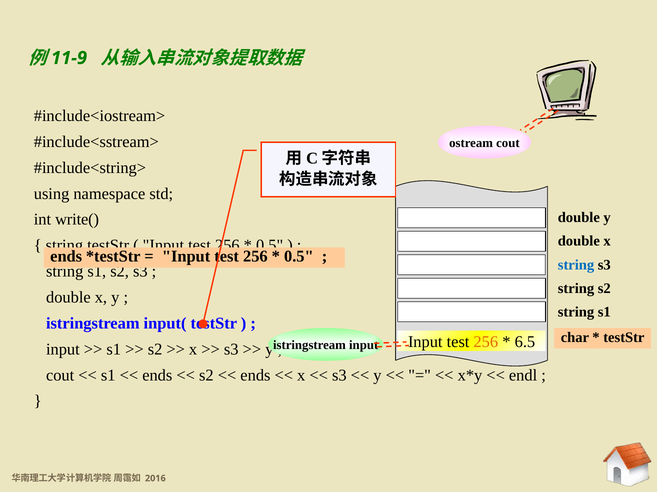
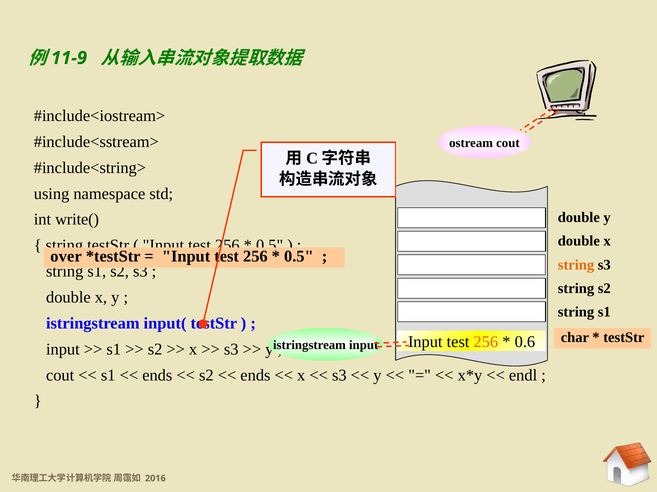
ends at (66, 257): ends -> over
string at (576, 265) colour: blue -> orange
6.5: 6.5 -> 0.6
